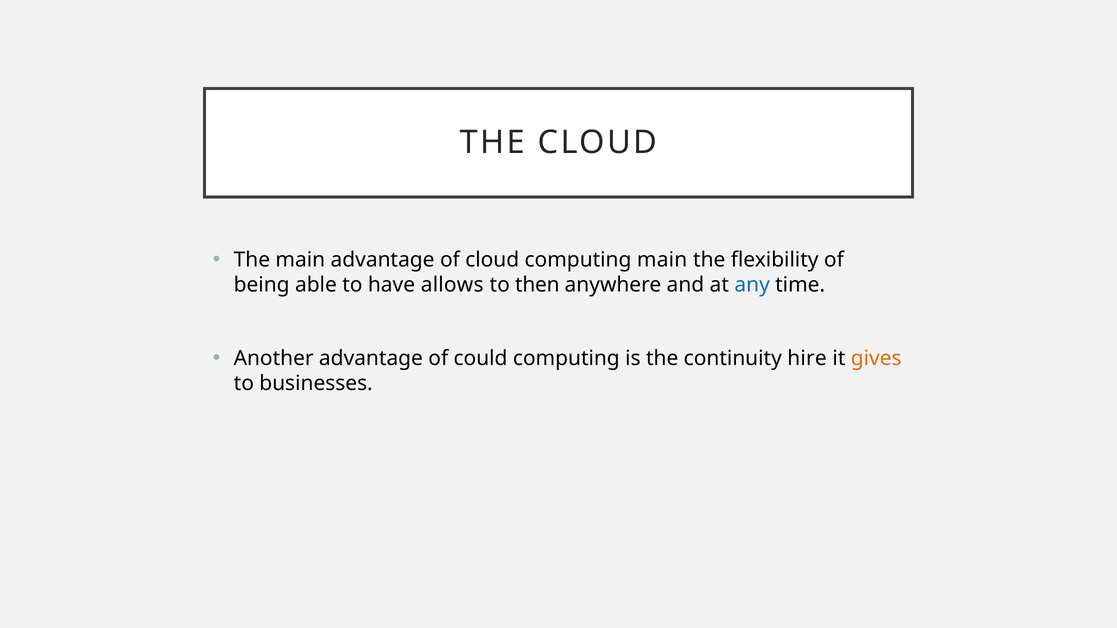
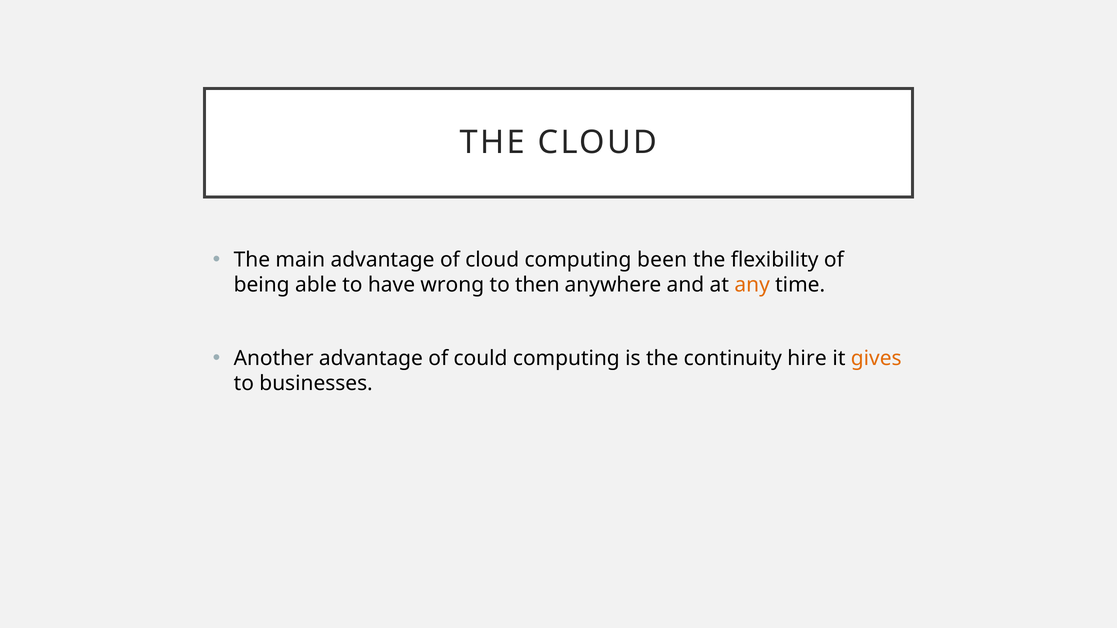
computing main: main -> been
allows: allows -> wrong
any colour: blue -> orange
